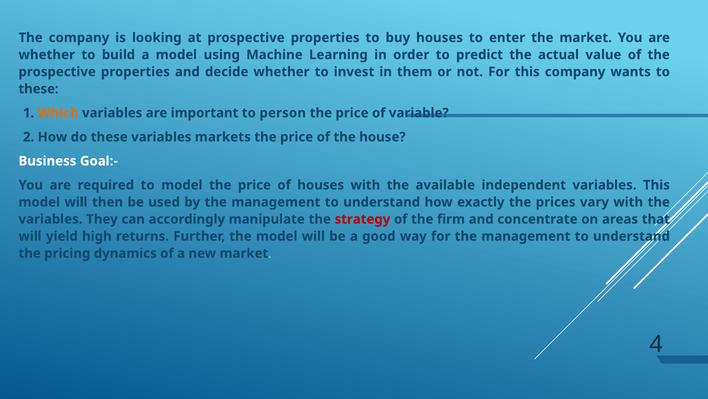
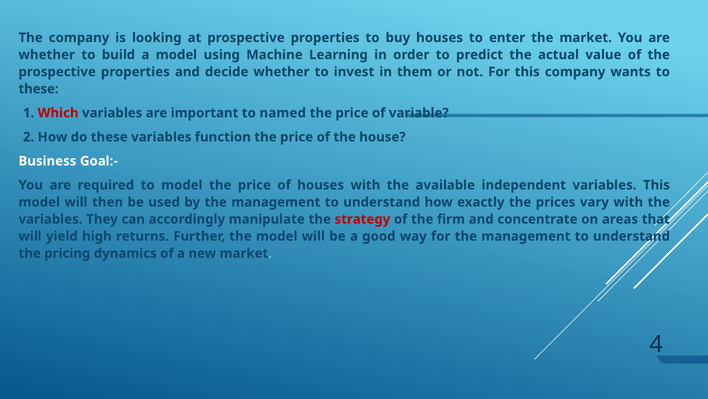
Which colour: orange -> red
person: person -> named
markets: markets -> function
